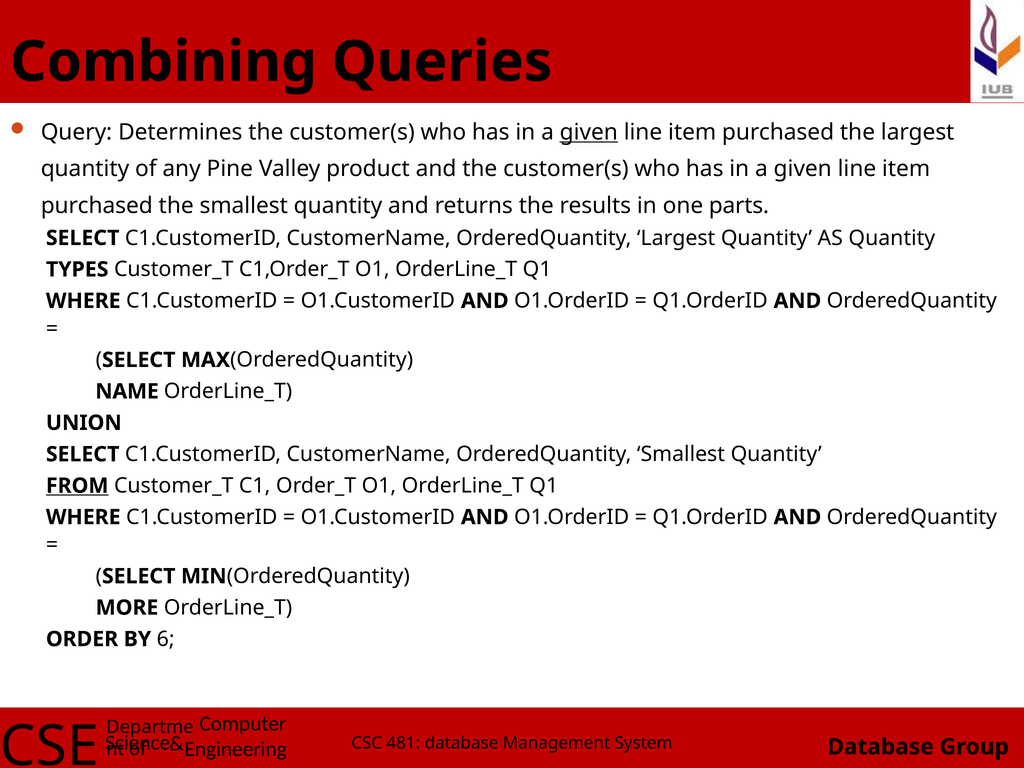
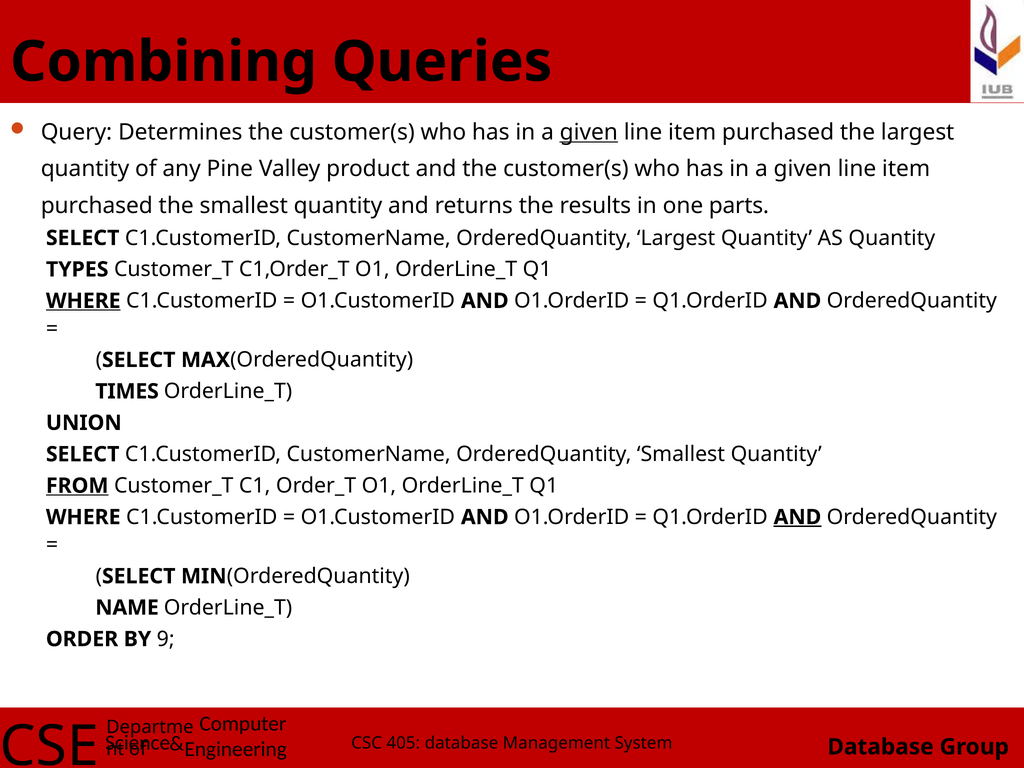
WHERE at (83, 301) underline: none -> present
NAME: NAME -> TIMES
AND at (797, 517) underline: none -> present
MORE: MORE -> NAME
6: 6 -> 9
481: 481 -> 405
